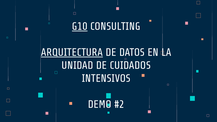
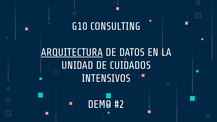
G10 underline: present -> none
